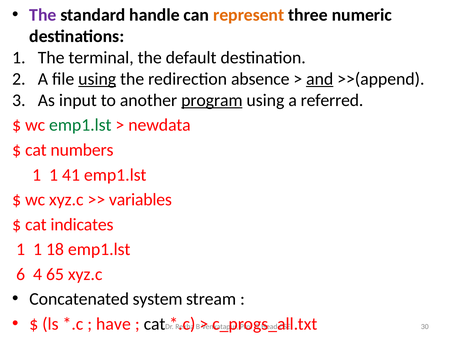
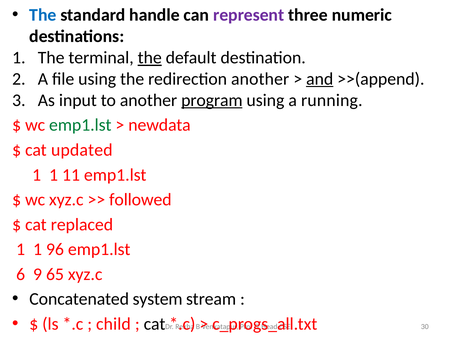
The at (43, 15) colour: purple -> blue
represent colour: orange -> purple
the at (150, 58) underline: none -> present
using at (97, 79) underline: present -> none
redirection absence: absence -> another
referred: referred -> running
numbers: numbers -> updated
41: 41 -> 11
variables: variables -> followed
indicates: indicates -> replaced
18: 18 -> 96
4: 4 -> 9
have: have -> child
